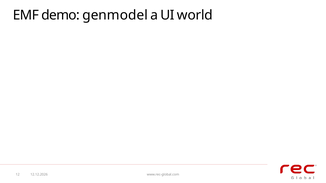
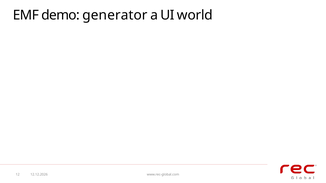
genmodel: genmodel -> generator
